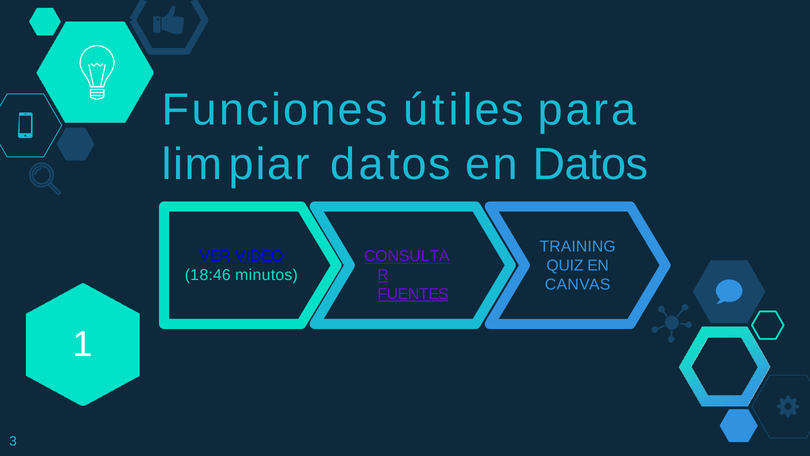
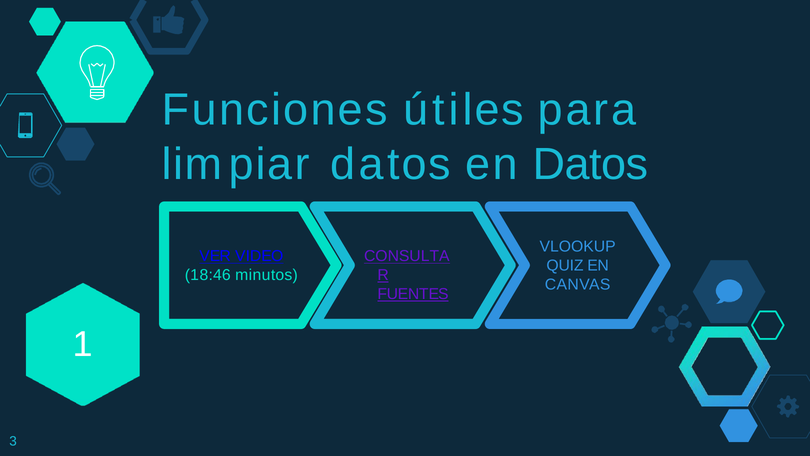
TRAINING: TRAINING -> VLOOKUP
